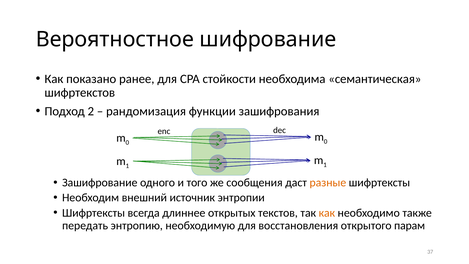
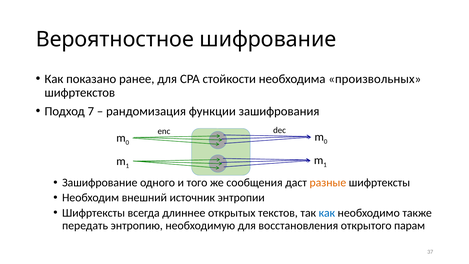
семантическая: семантическая -> произвольных
2: 2 -> 7
как at (327, 213) colour: orange -> blue
